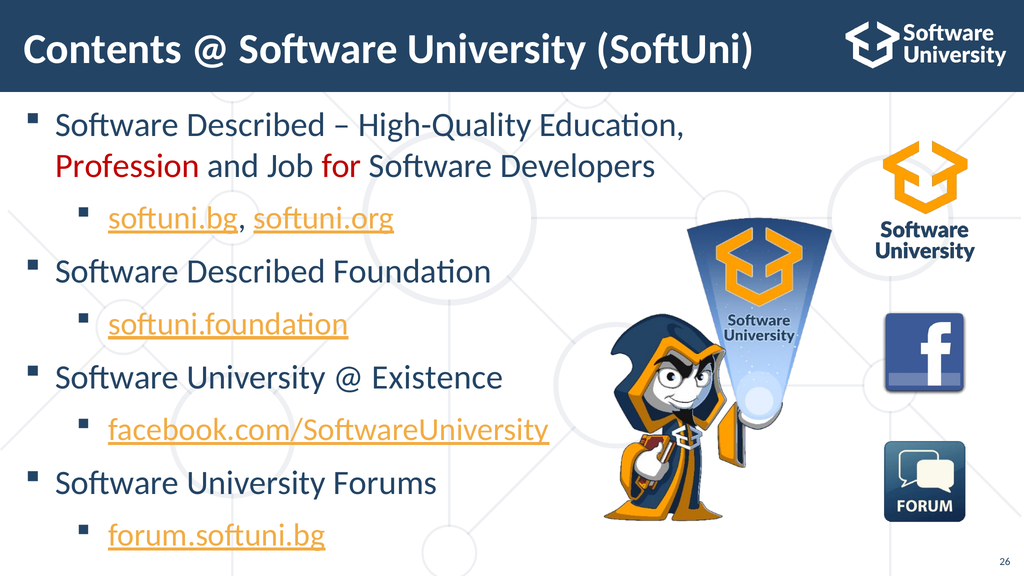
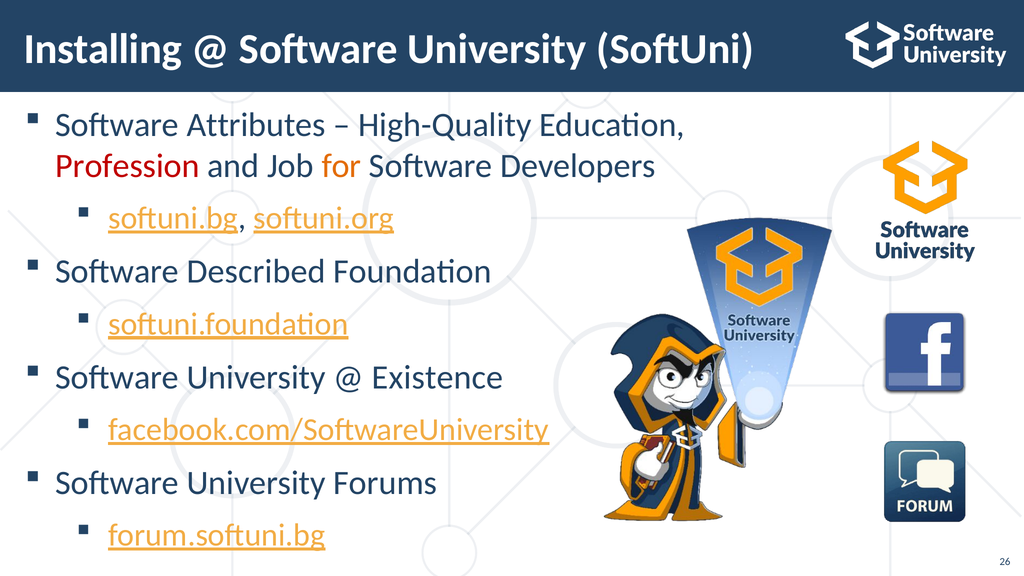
Contents: Contents -> Installing
Described at (256, 125): Described -> Attributes
for colour: red -> orange
